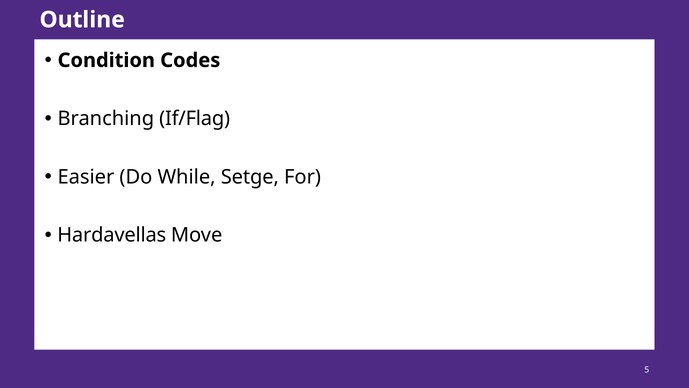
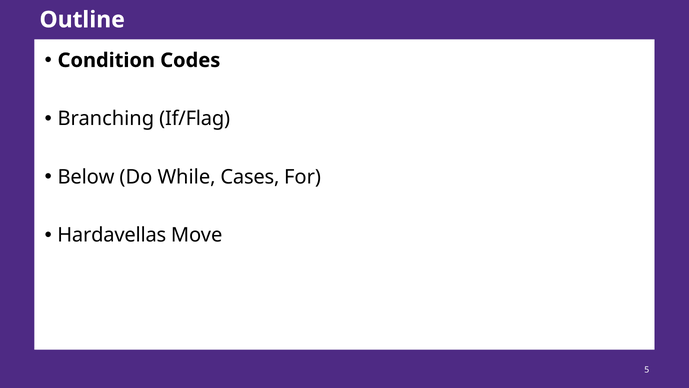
Easier: Easier -> Below
Setge: Setge -> Cases
